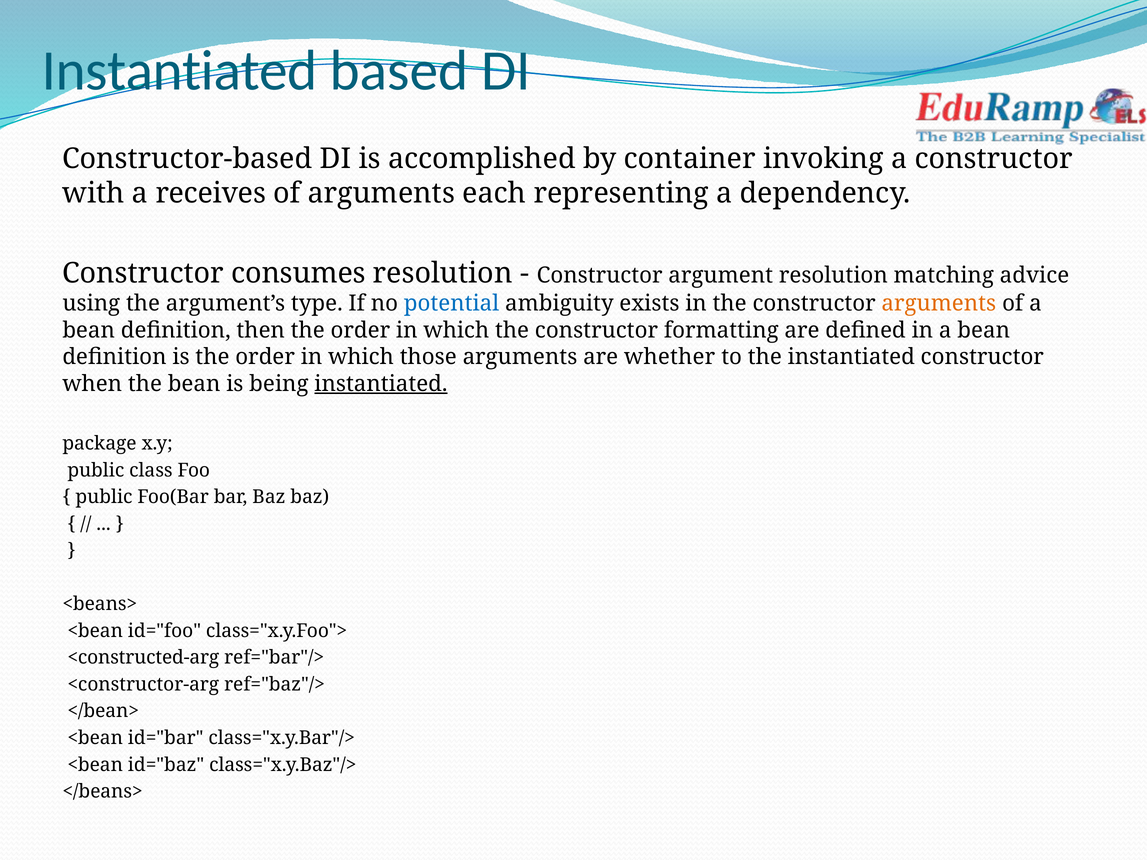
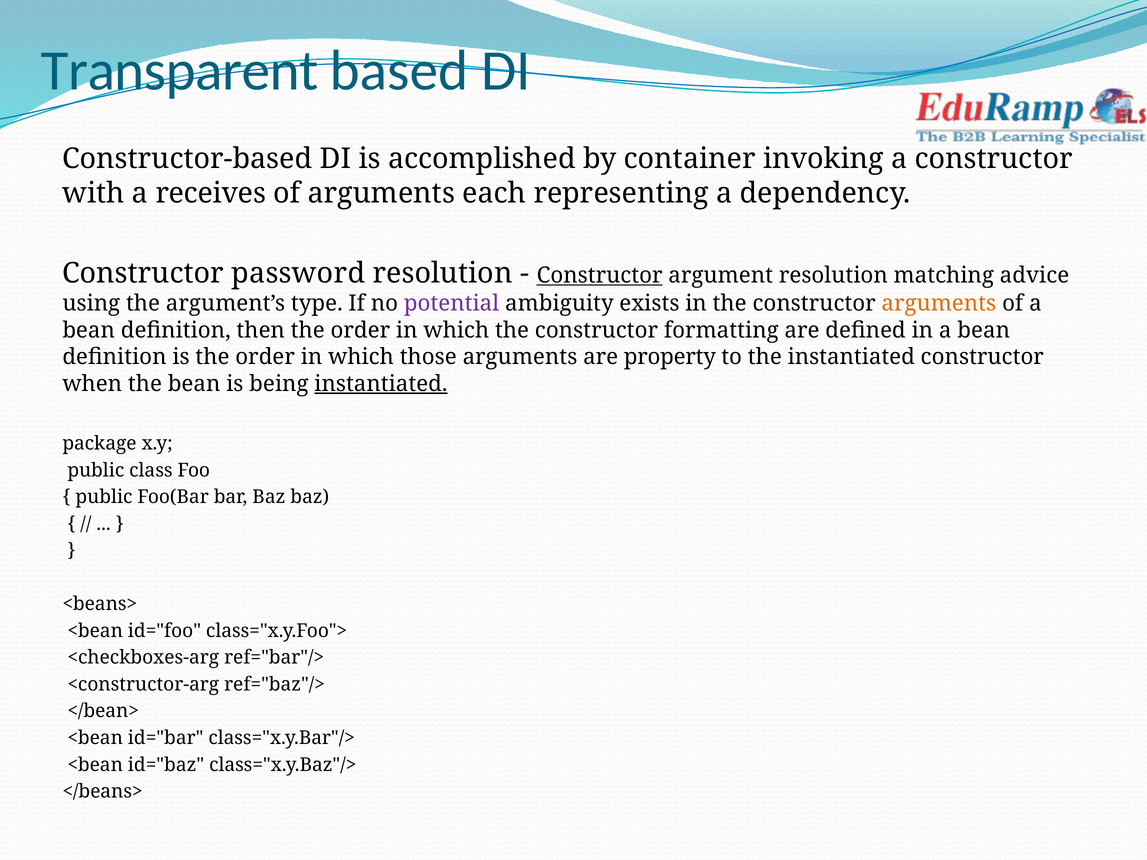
Instantiated at (180, 71): Instantiated -> Transparent
consumes: consumes -> password
Constructor at (600, 276) underline: none -> present
potential colour: blue -> purple
whether: whether -> property
<constructed-arg: <constructed-arg -> <checkboxes-arg
